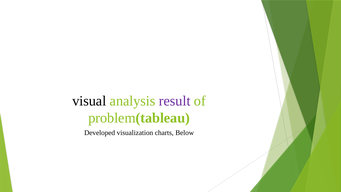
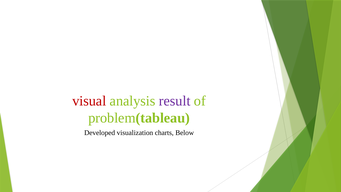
visual colour: black -> red
